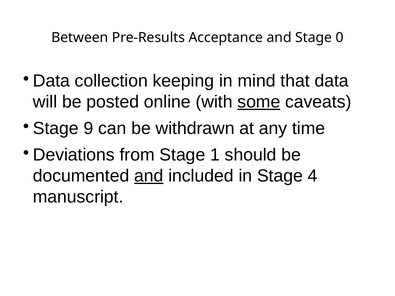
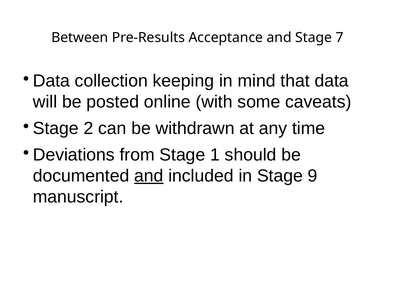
0: 0 -> 7
some underline: present -> none
9: 9 -> 2
4: 4 -> 9
